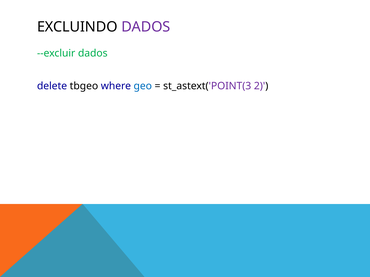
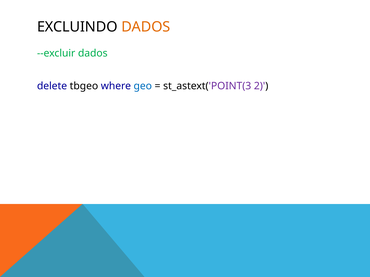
DADOS at (146, 27) colour: purple -> orange
